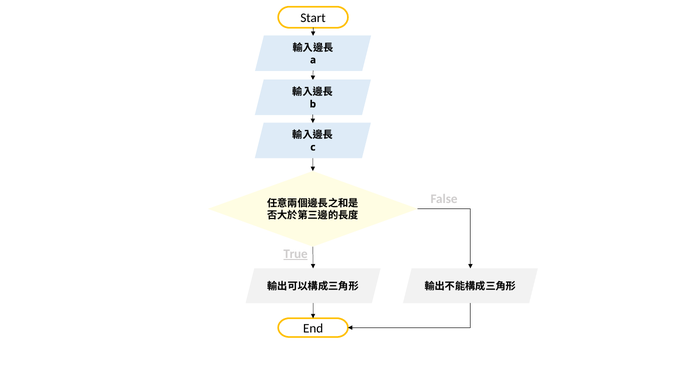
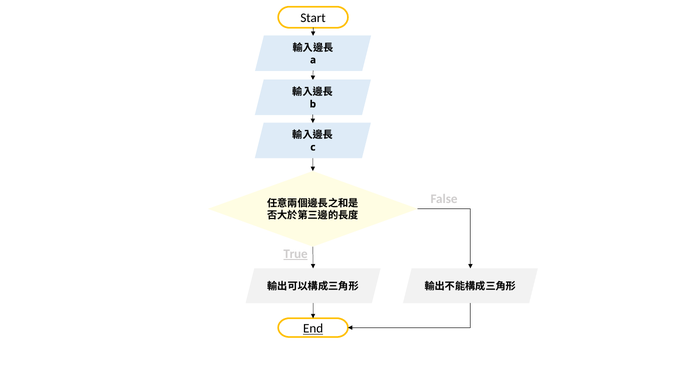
End underline: none -> present
